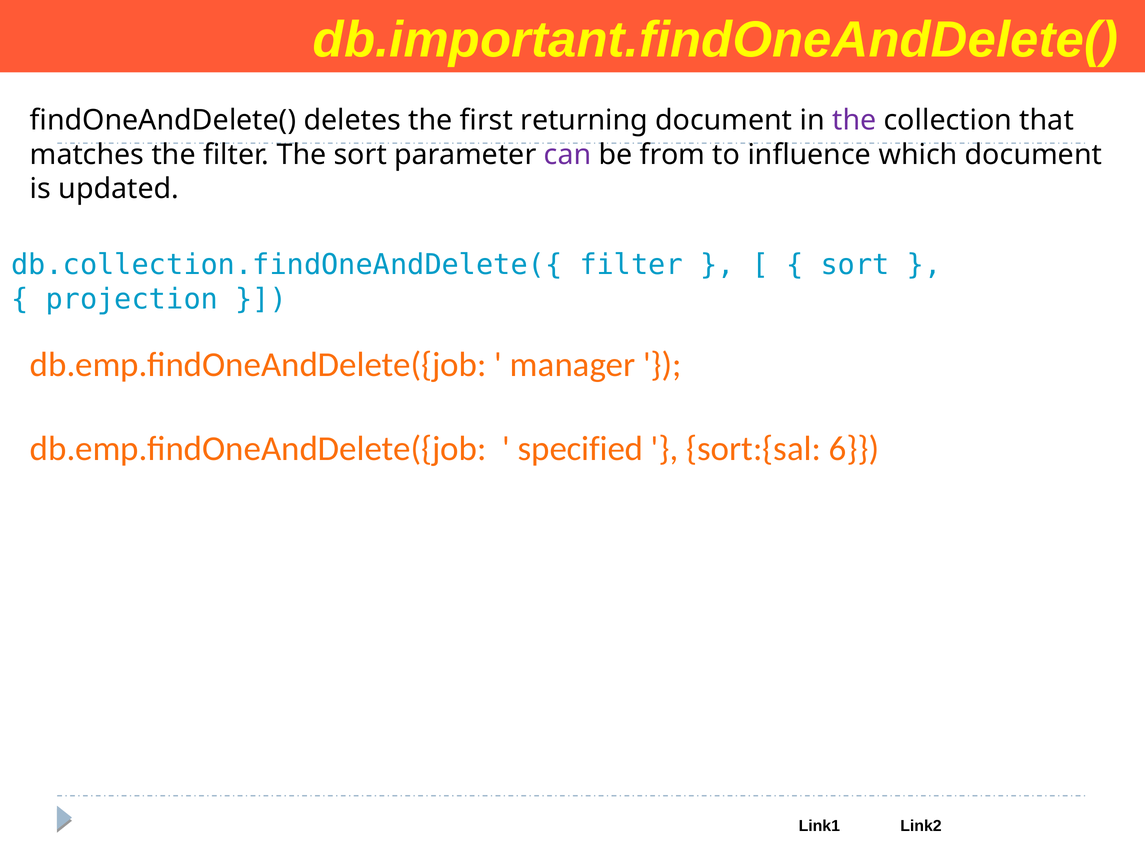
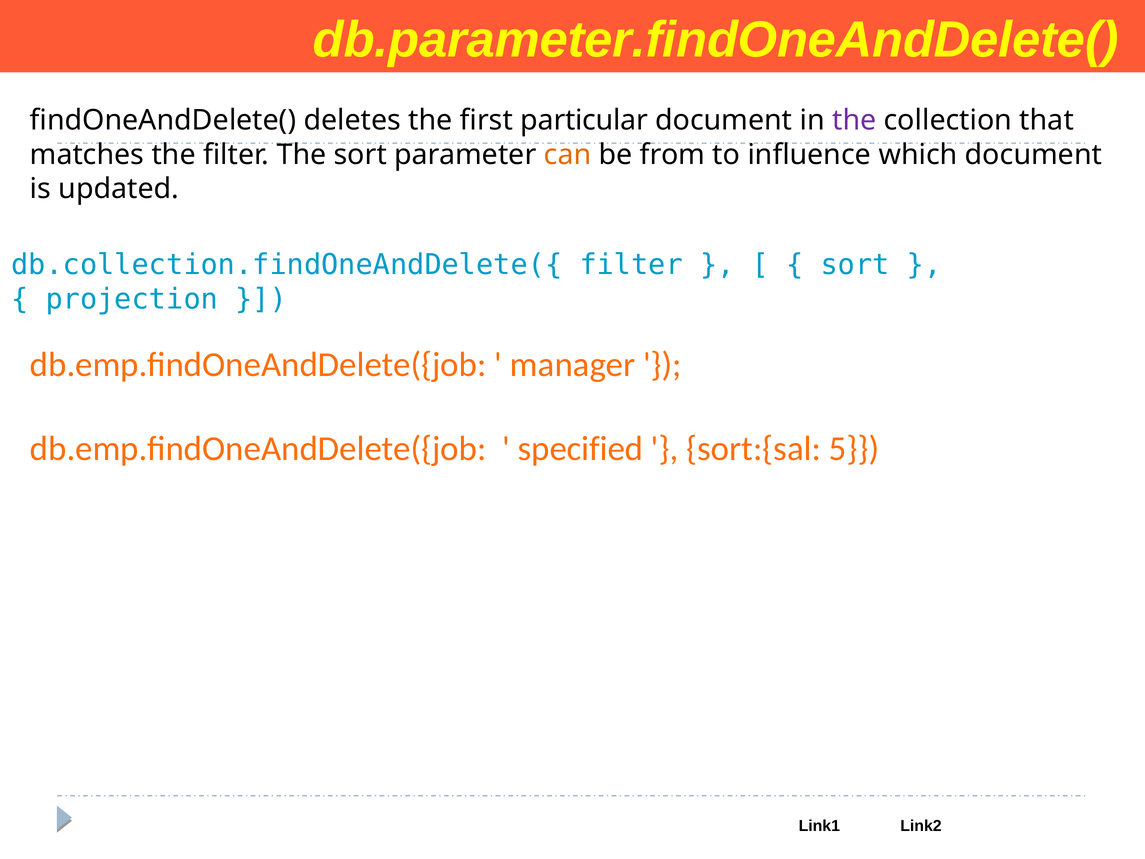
db.important.findOneAndDelete(: db.important.findOneAndDelete( -> db.parameter.findOneAndDelete(
returning: returning -> particular
can colour: purple -> orange
6: 6 -> 5
